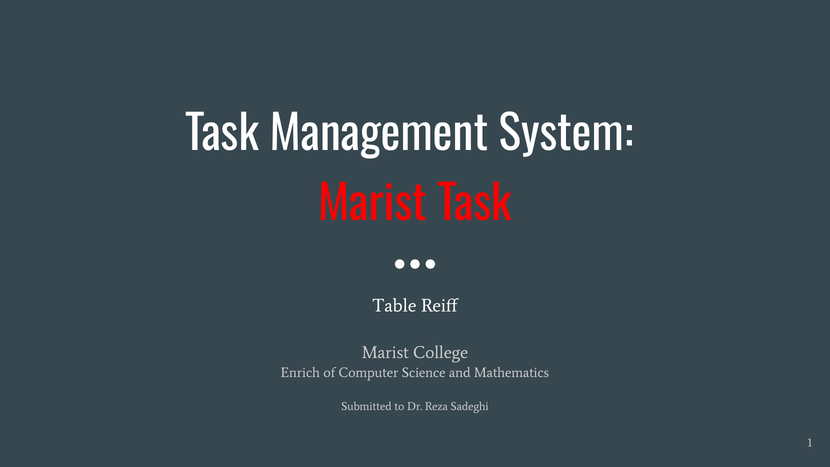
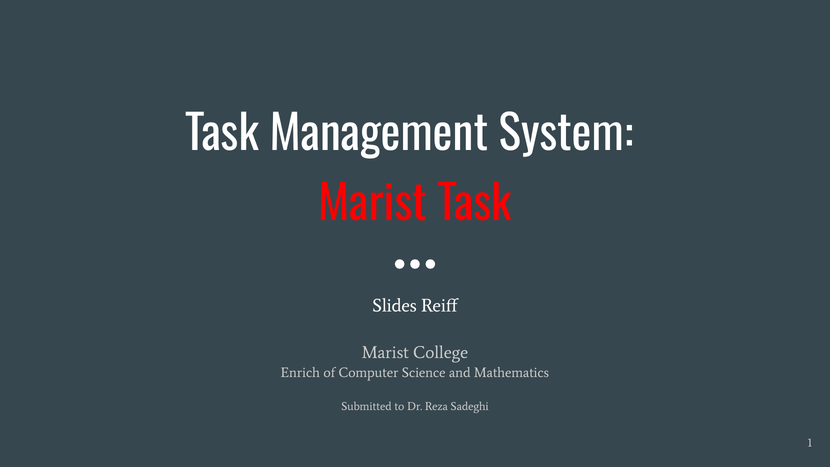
Table: Table -> Slides
